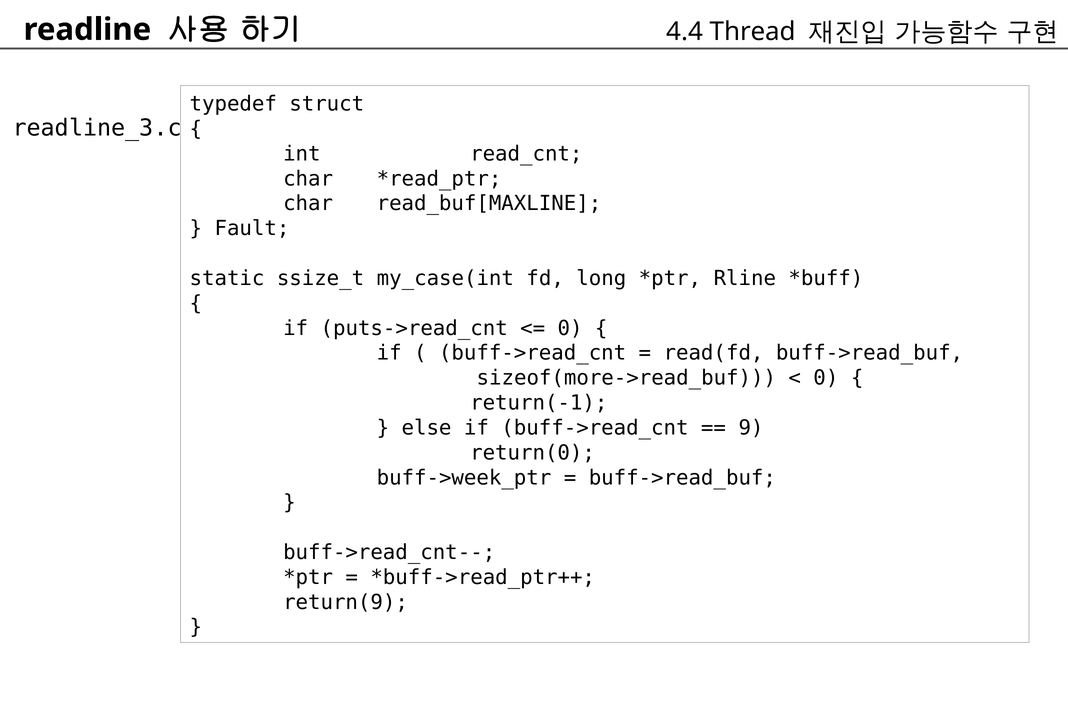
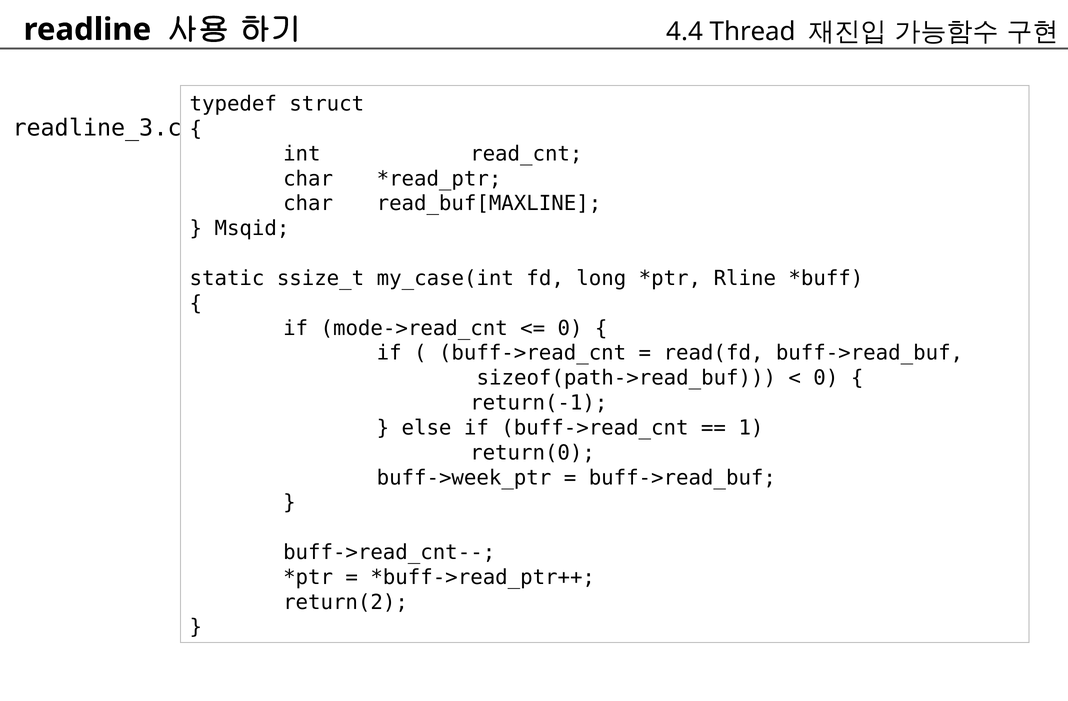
Fault: Fault -> Msqid
puts->read_cnt: puts->read_cnt -> mode->read_cnt
sizeof(more->read_buf: sizeof(more->read_buf -> sizeof(path->read_buf
9: 9 -> 1
return(9: return(9 -> return(2
